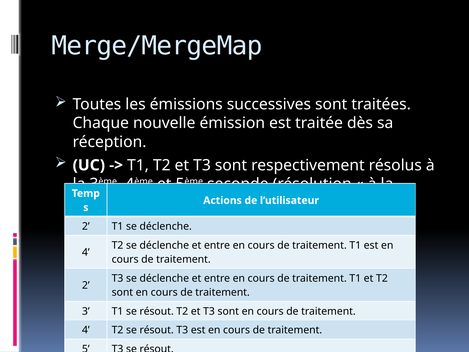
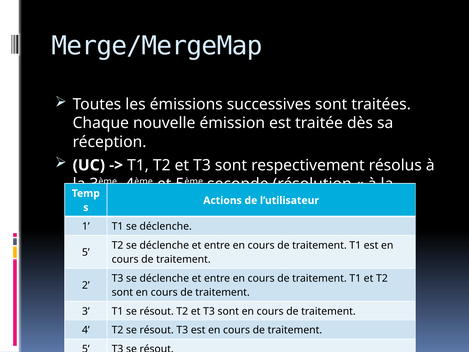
2 at (86, 226): 2 -> 1
4 at (86, 252): 4 -> 5
